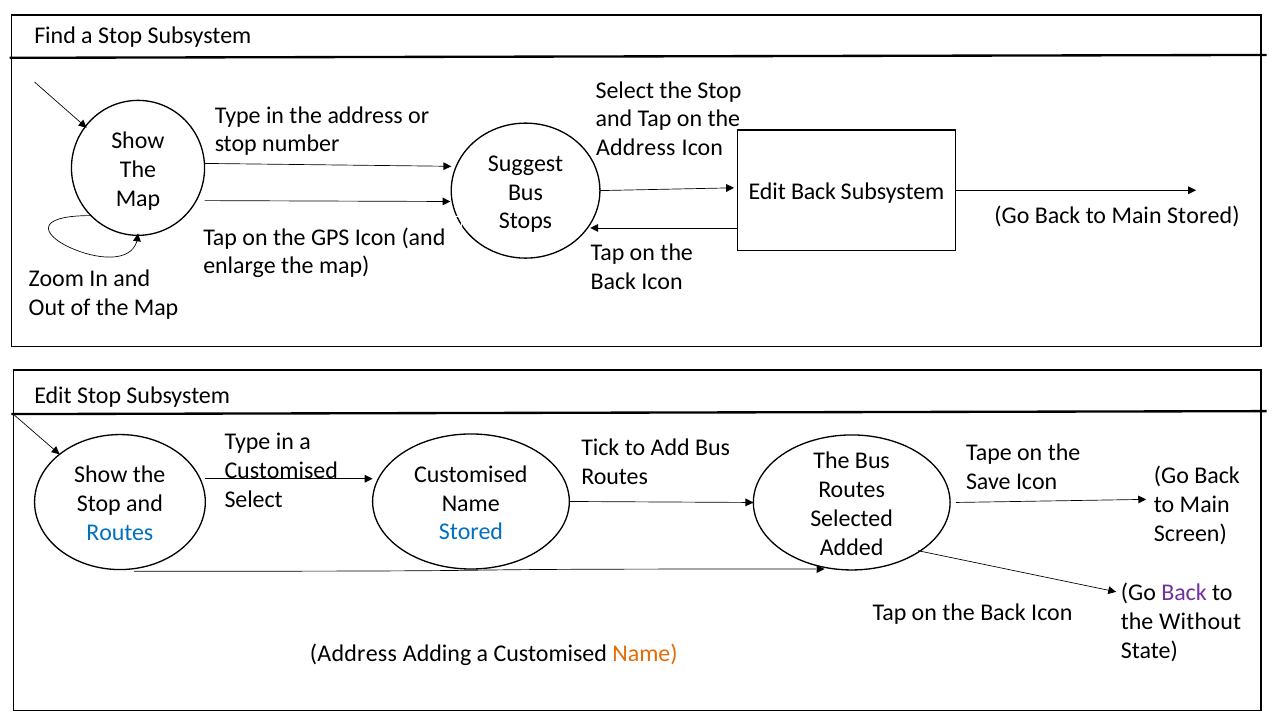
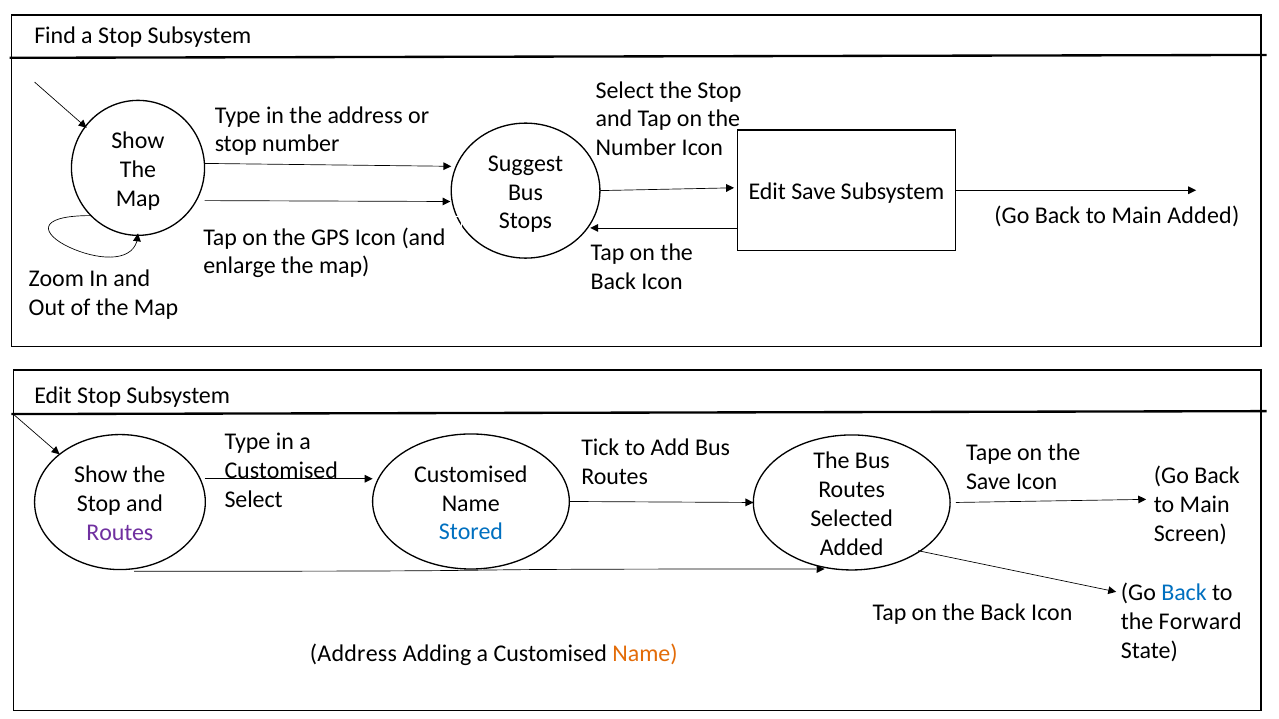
Address at (636, 148): Address -> Number
Edit Back: Back -> Save
Main Stored: Stored -> Added
Routes at (120, 533) colour: blue -> purple
Back at (1184, 593) colour: purple -> blue
Without: Without -> Forward
